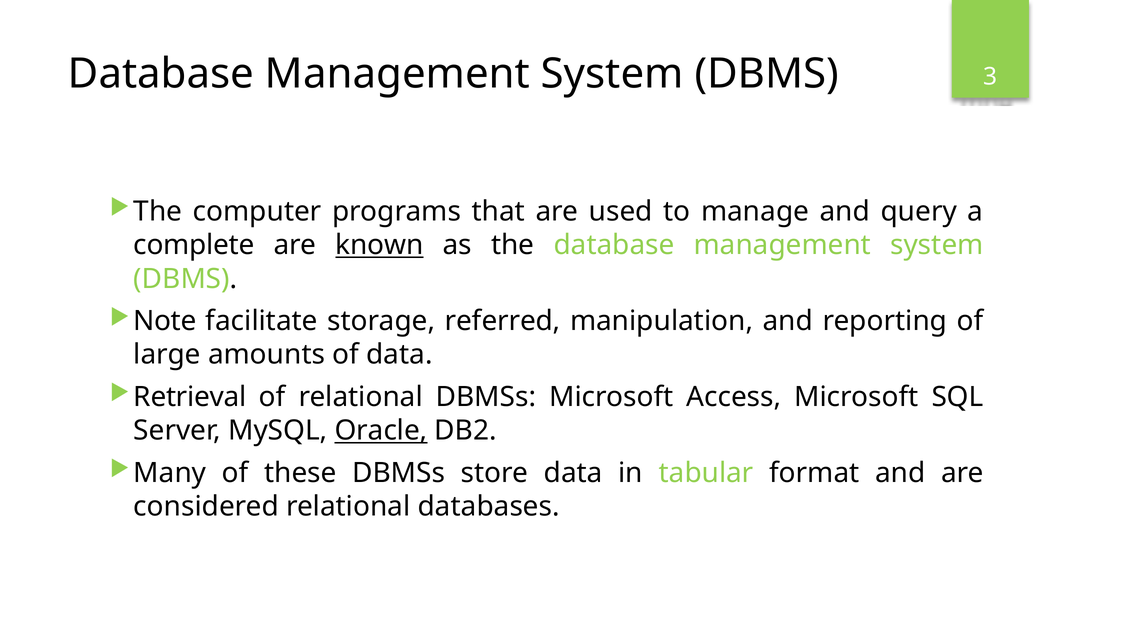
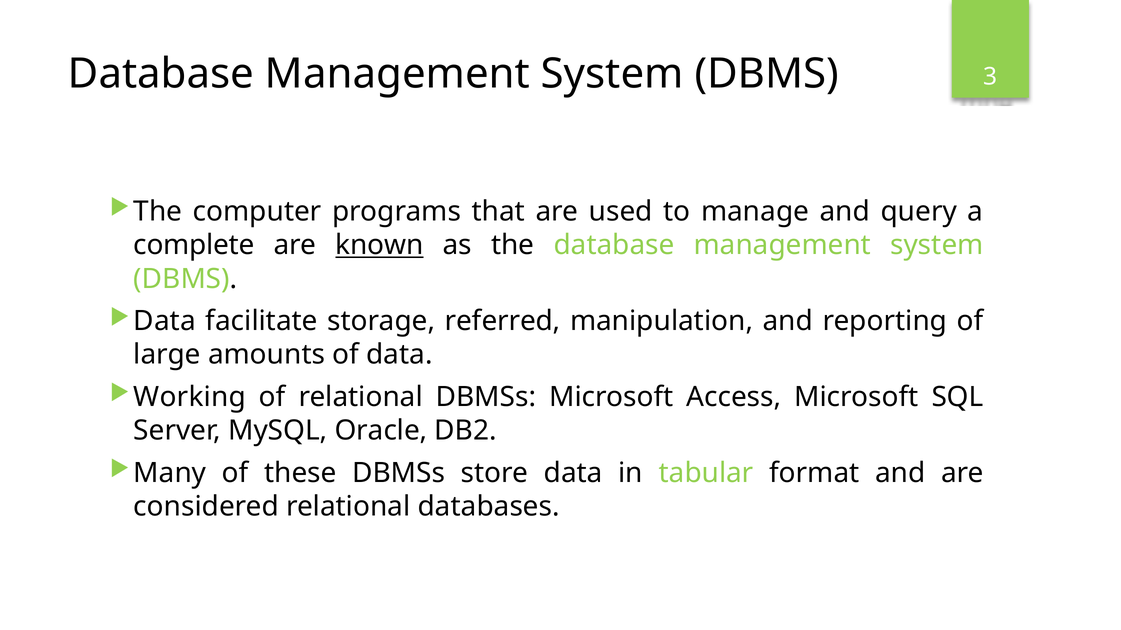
Note at (165, 321): Note -> Data
Retrieval: Retrieval -> Working
Oracle underline: present -> none
